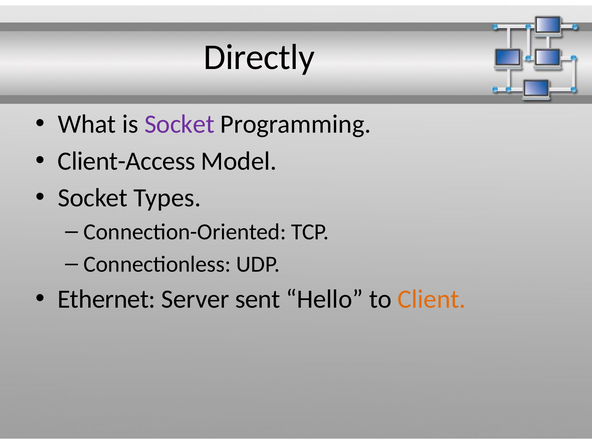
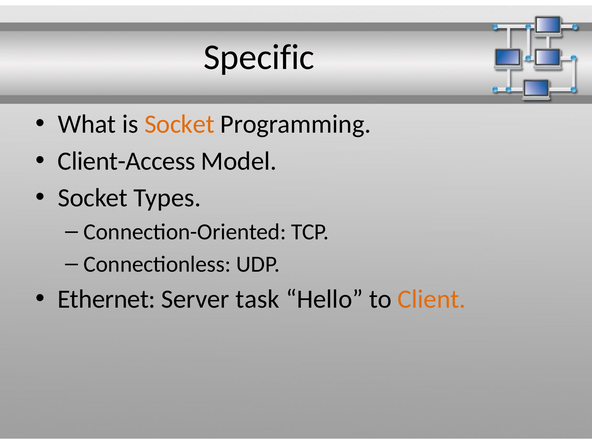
Directly: Directly -> Specific
Socket at (179, 124) colour: purple -> orange
sent: sent -> task
